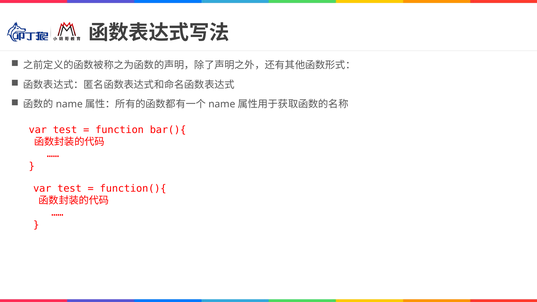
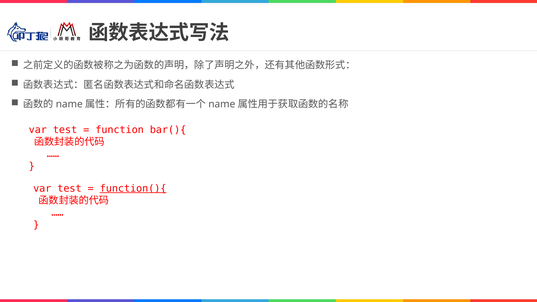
function(){ underline: none -> present
